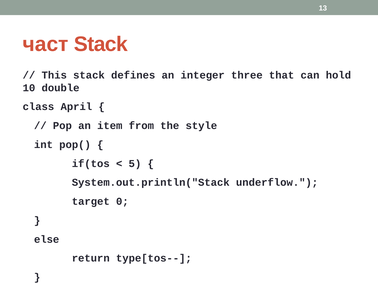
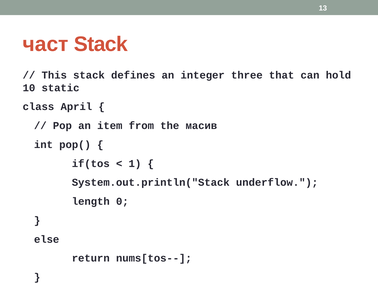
double: double -> static
style: style -> масив
5: 5 -> 1
target: target -> length
type[tos--: type[tos-- -> nums[tos--
